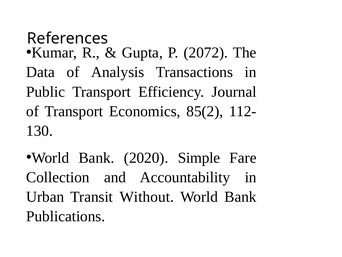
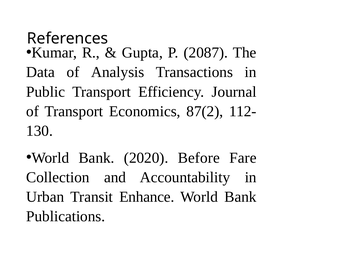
2072: 2072 -> 2087
85(2: 85(2 -> 87(2
Simple: Simple -> Before
Without: Without -> Enhance
